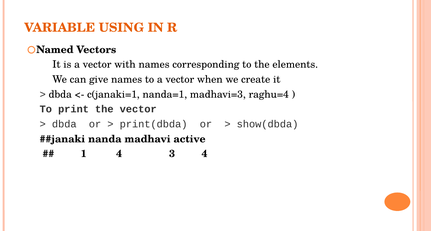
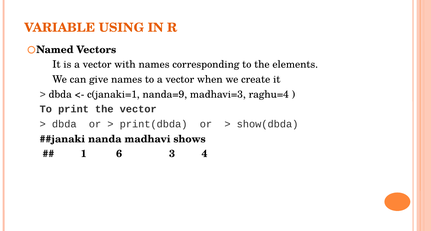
nanda=1: nanda=1 -> nanda=9
active: active -> shows
1 4: 4 -> 6
